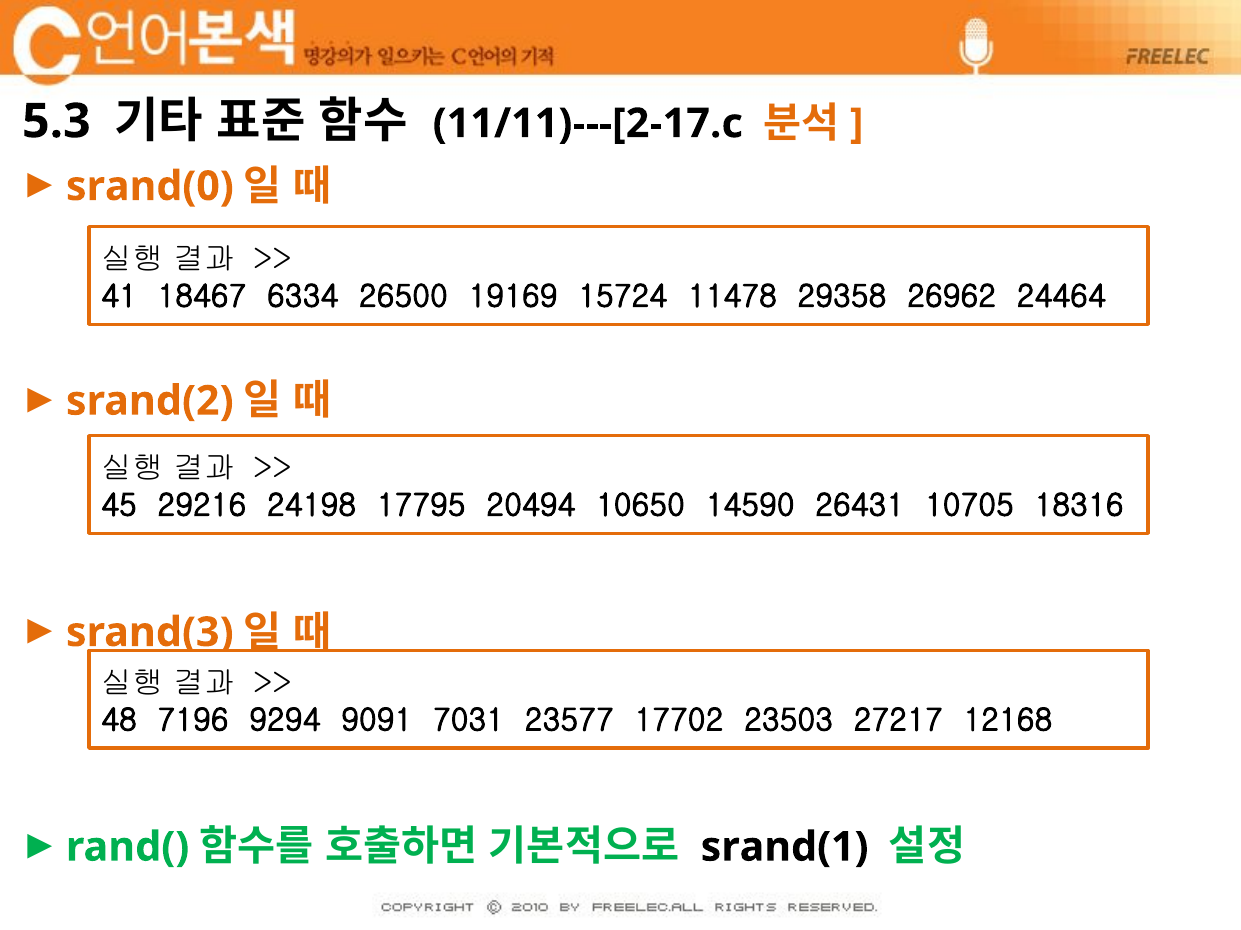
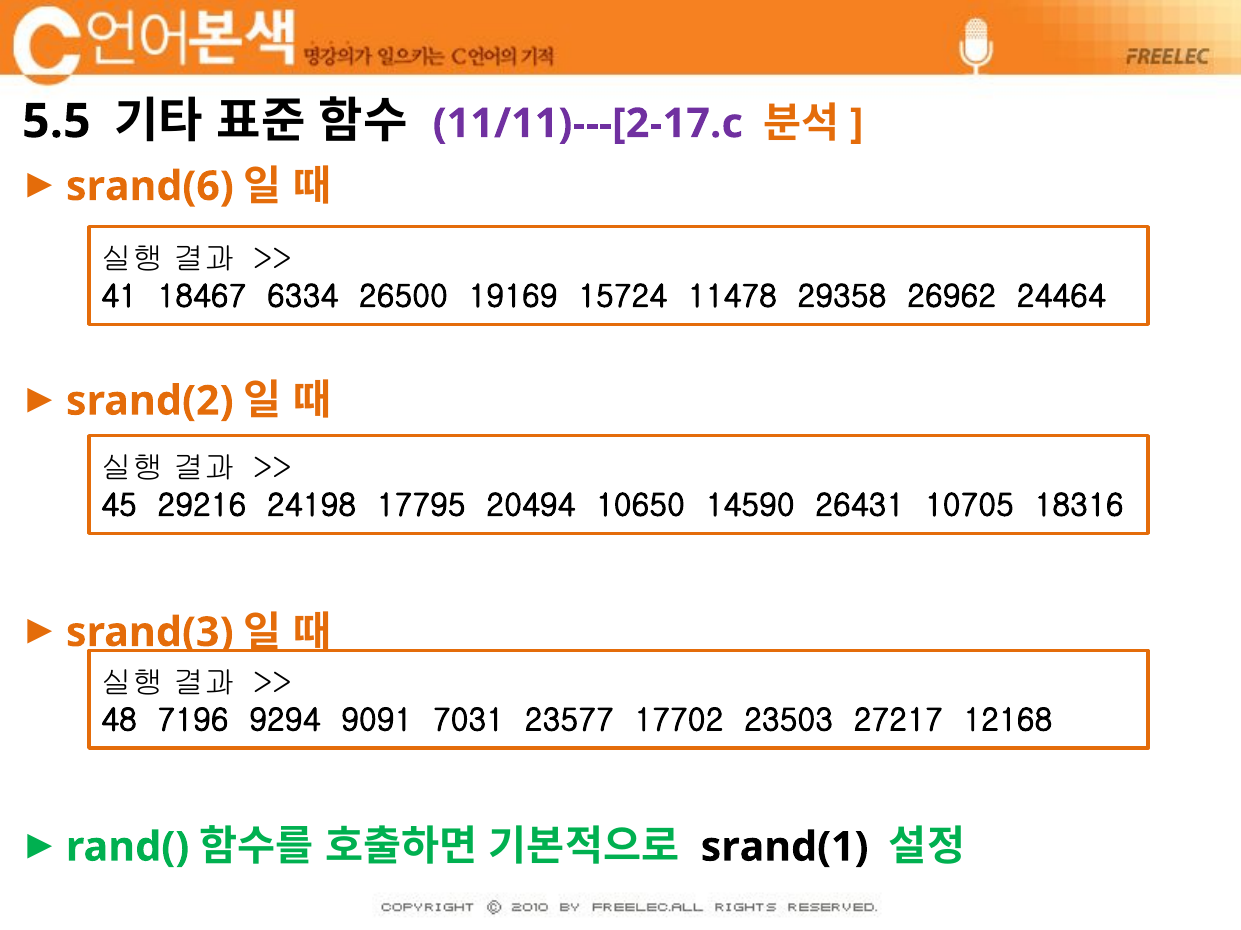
5.3: 5.3 -> 5.5
11/11)---[2-17.c colour: black -> purple
srand(0: srand(0 -> srand(6
